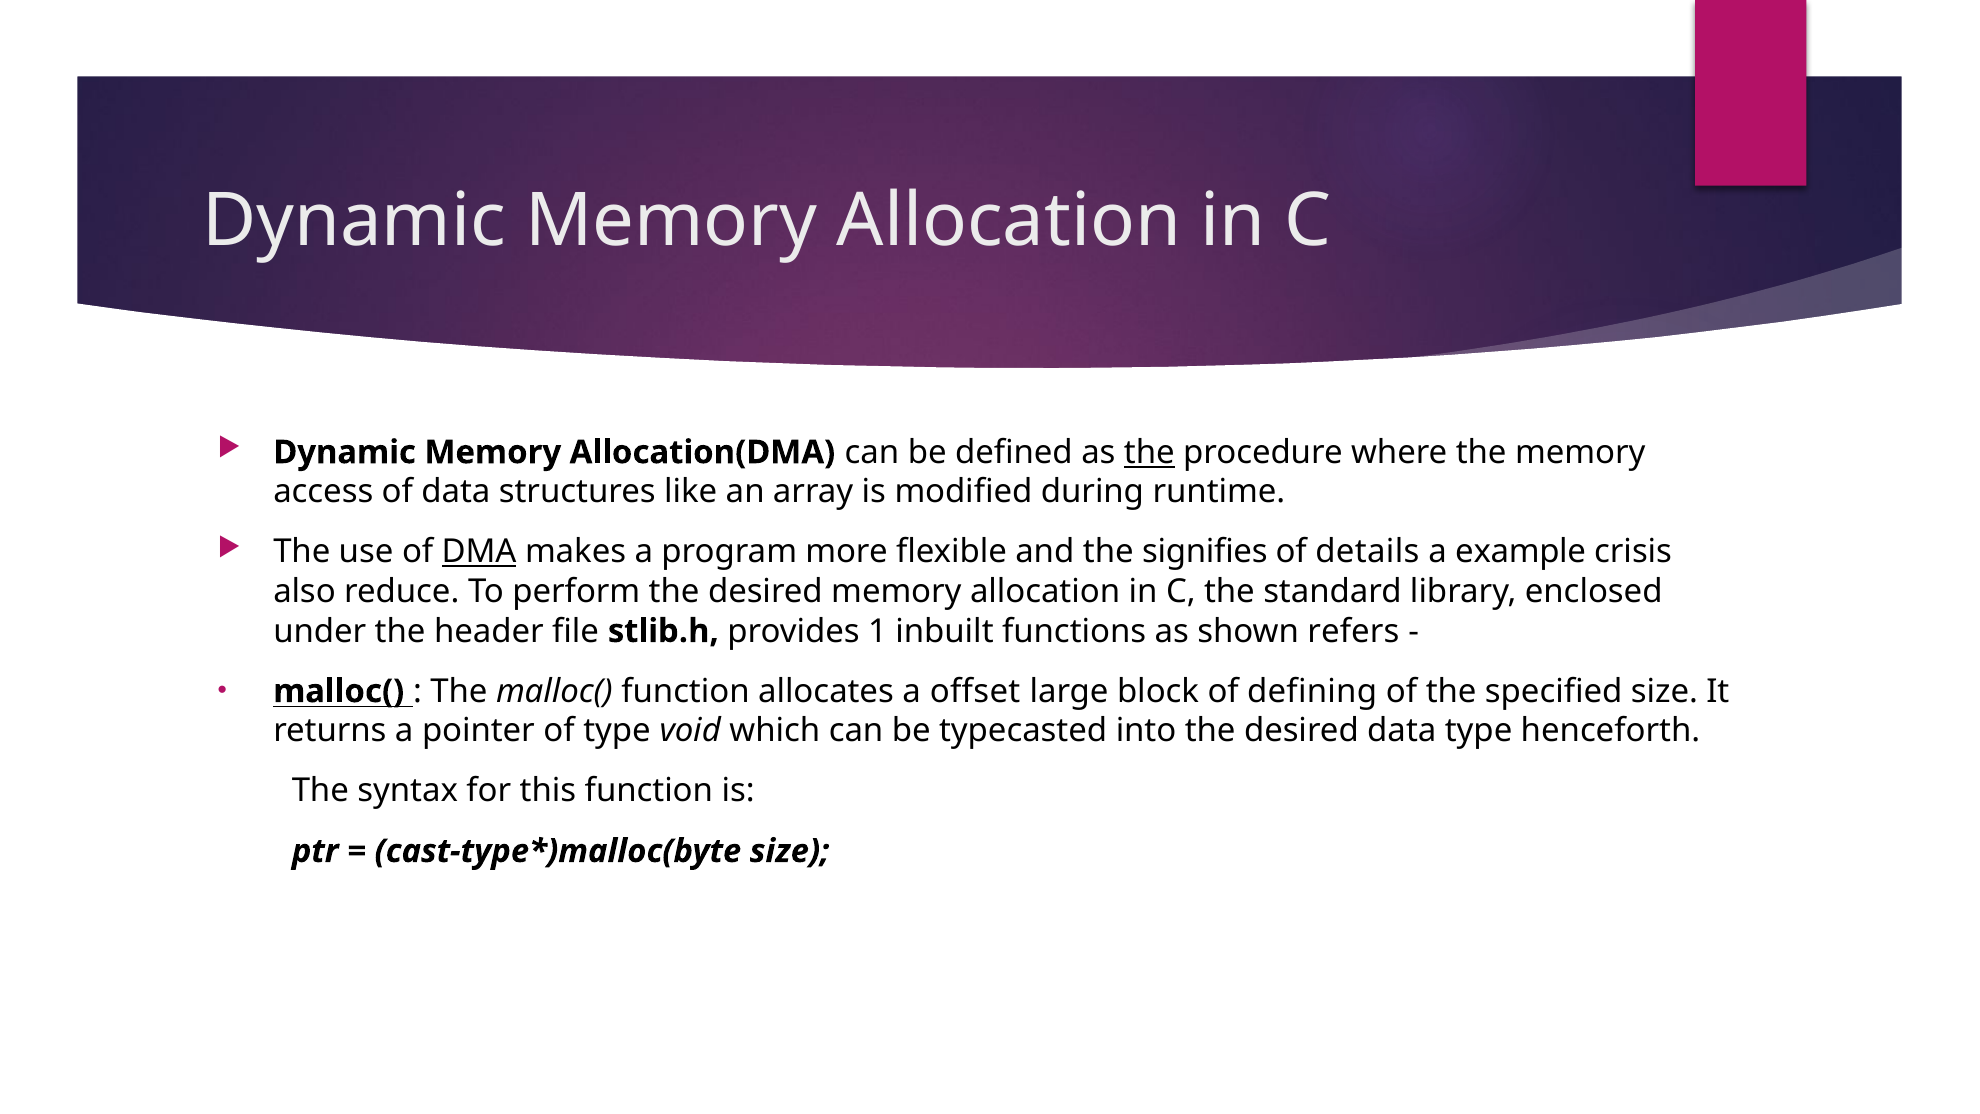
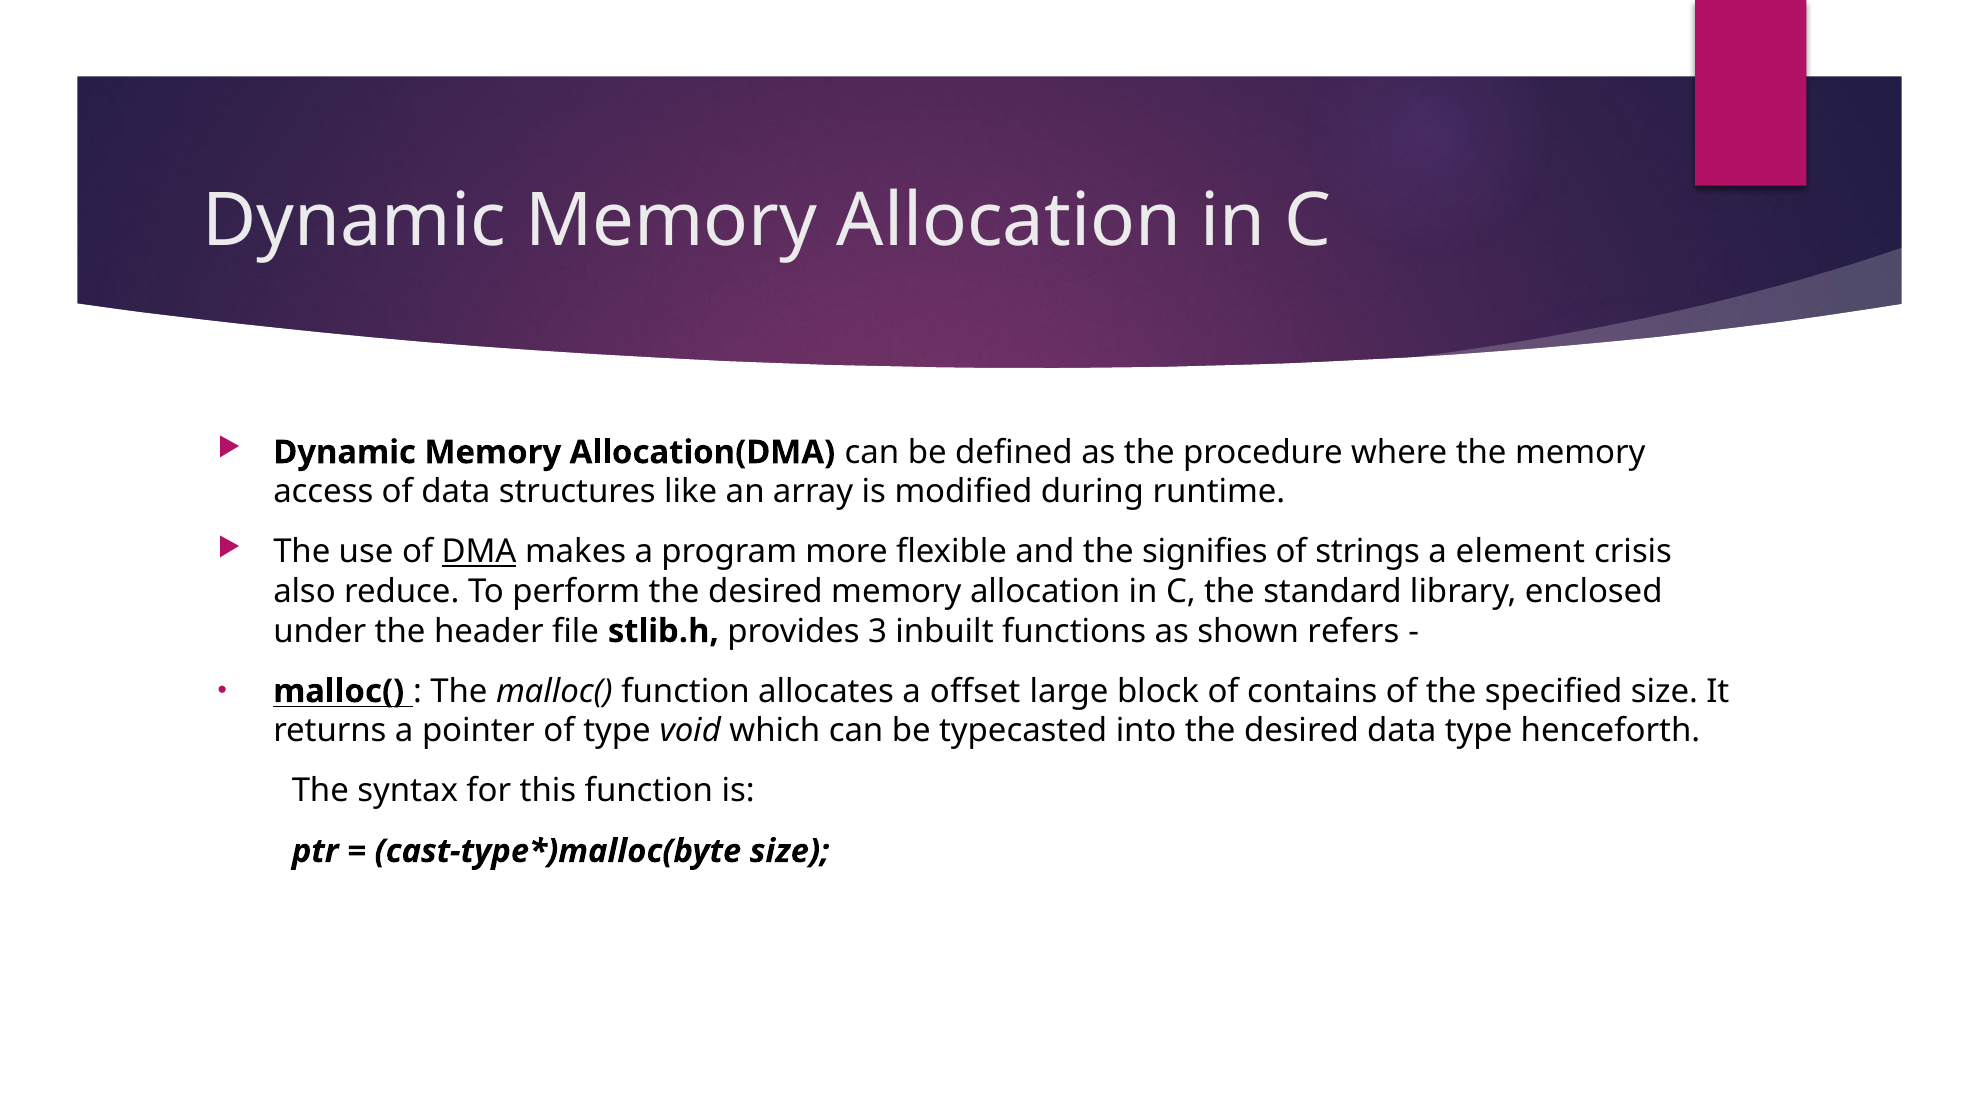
the at (1149, 452) underline: present -> none
details: details -> strings
example: example -> element
1: 1 -> 3
defining: defining -> contains
